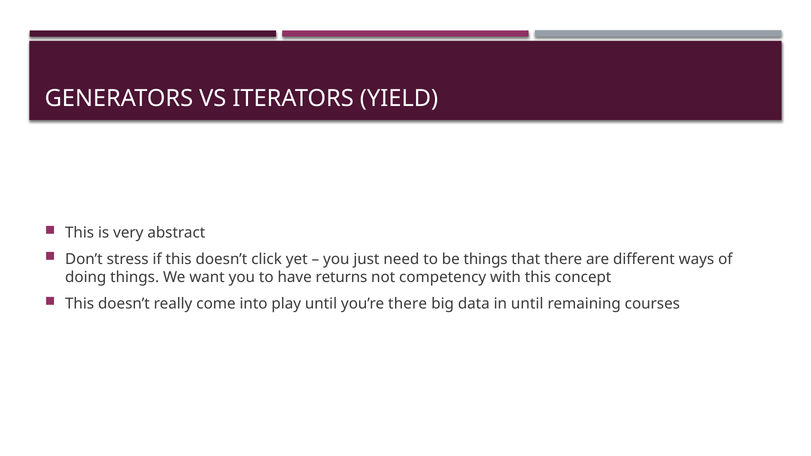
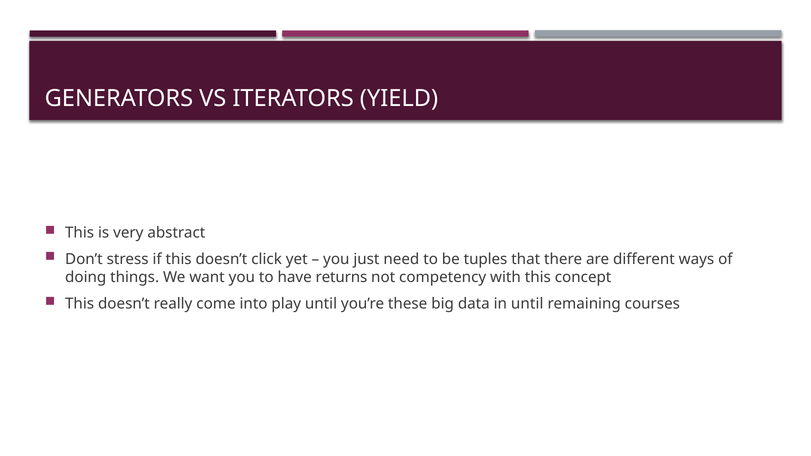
be things: things -> tuples
you’re there: there -> these
